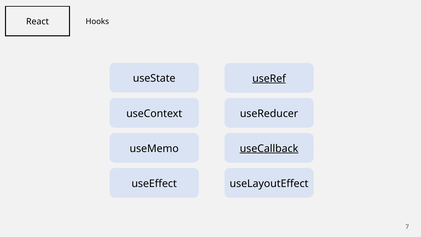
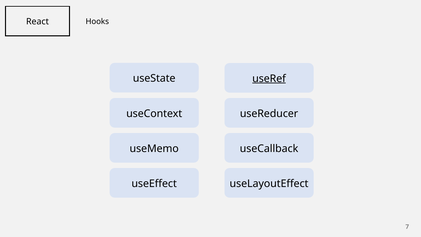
useCallback underline: present -> none
